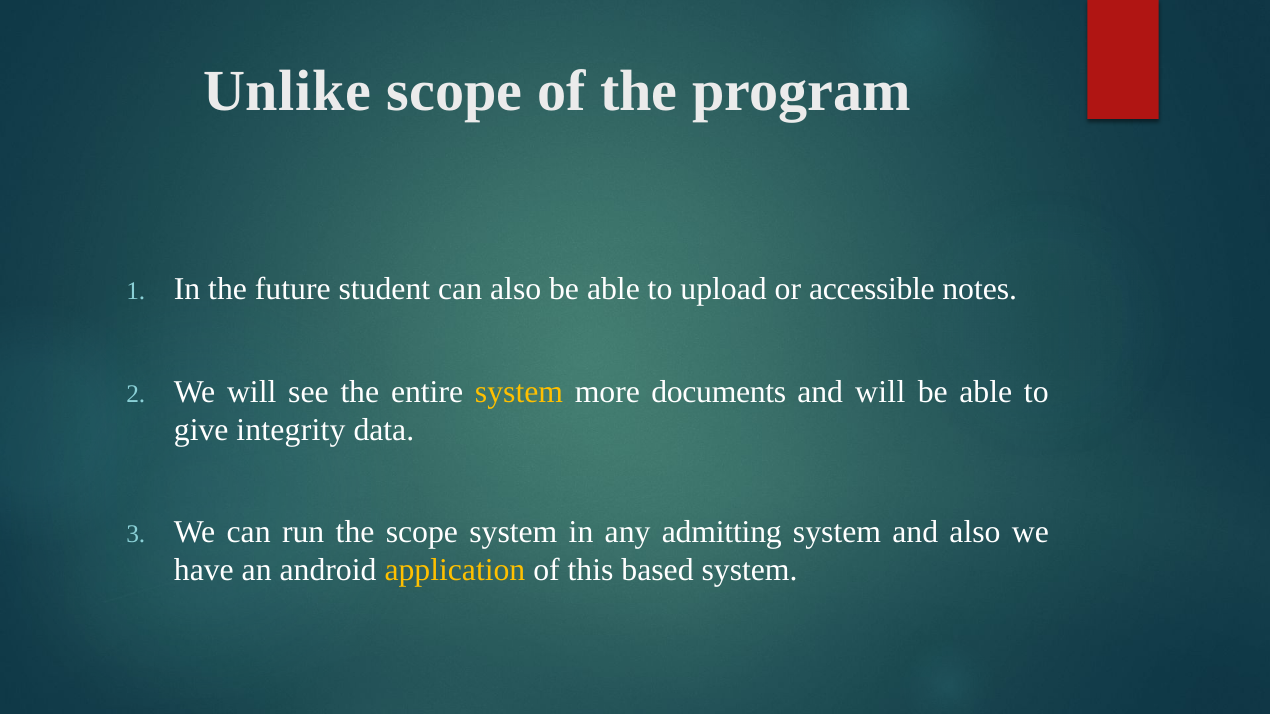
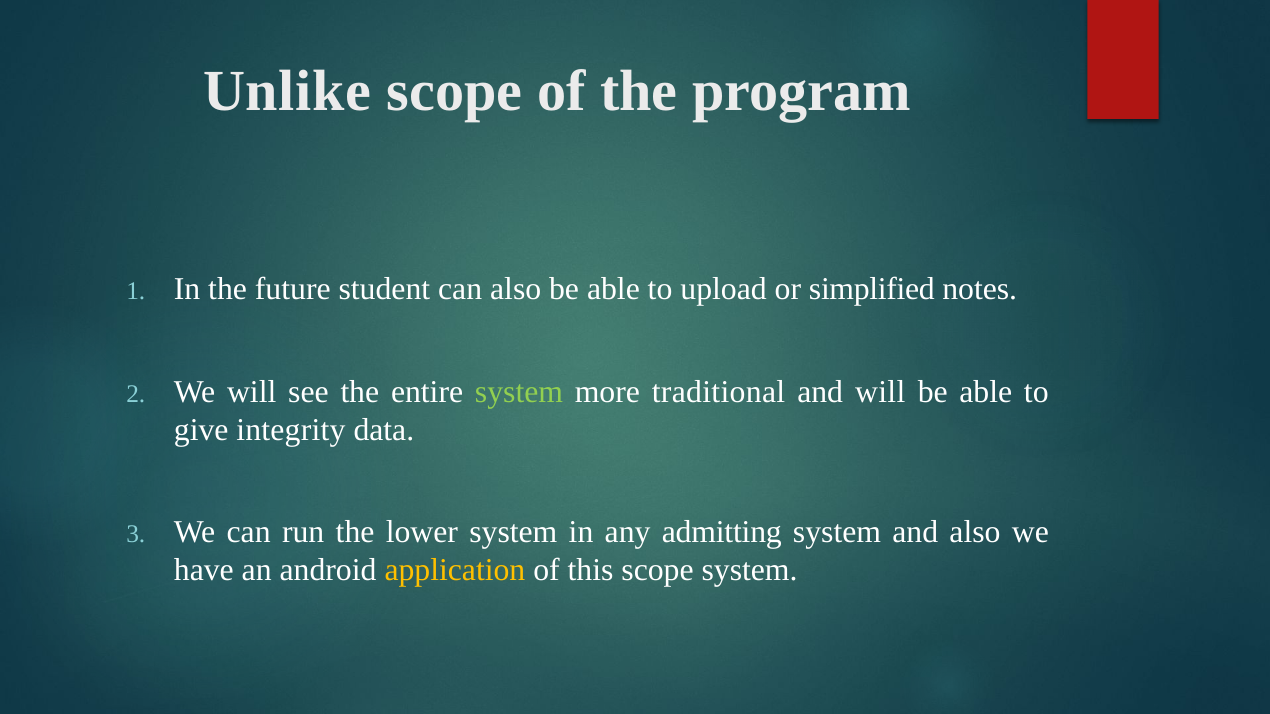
accessible: accessible -> simplified
system at (519, 392) colour: yellow -> light green
documents: documents -> traditional
the scope: scope -> lower
this based: based -> scope
